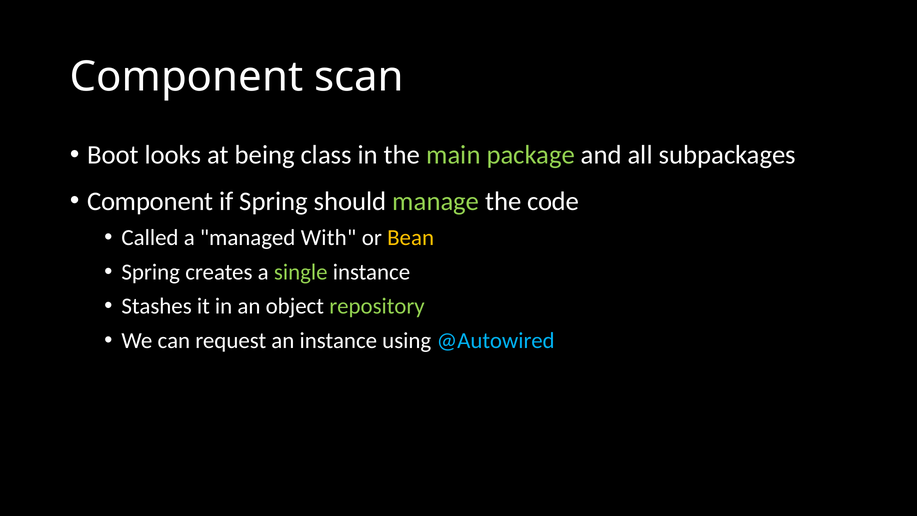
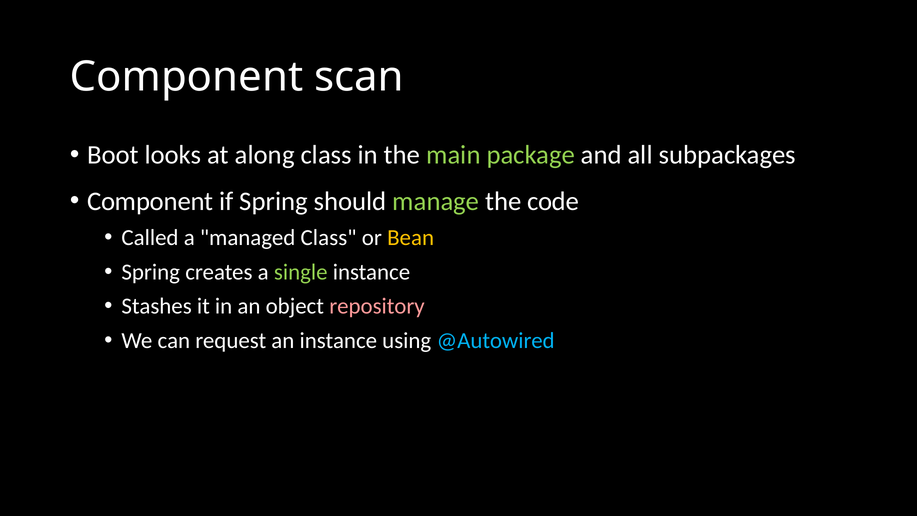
being: being -> along
managed With: With -> Class
repository colour: light green -> pink
